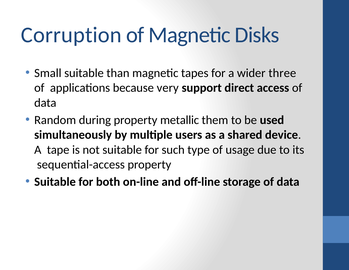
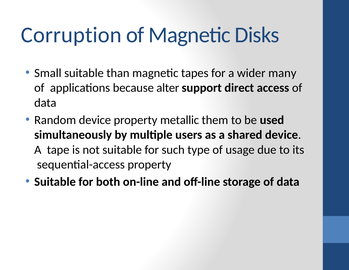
three: three -> many
very: very -> alter
Random during: during -> device
